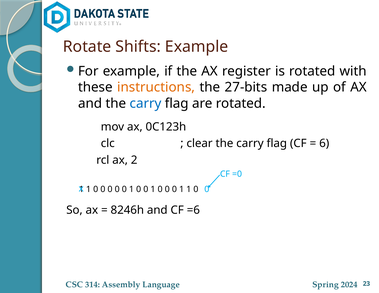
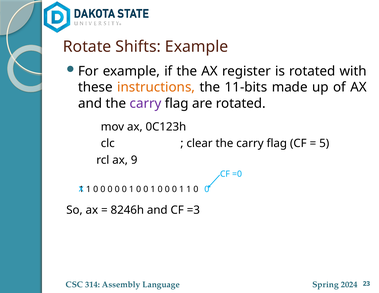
27-bits: 27-bits -> 11-bits
carry at (146, 103) colour: blue -> purple
6: 6 -> 5
2: 2 -> 9
=6: =6 -> =3
